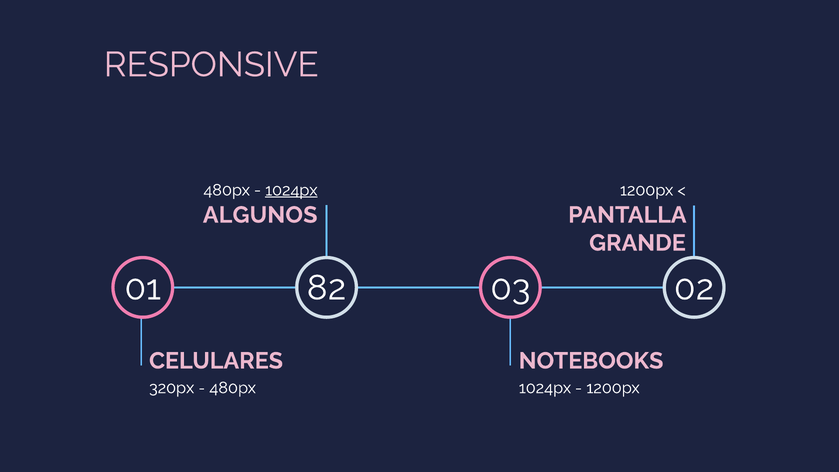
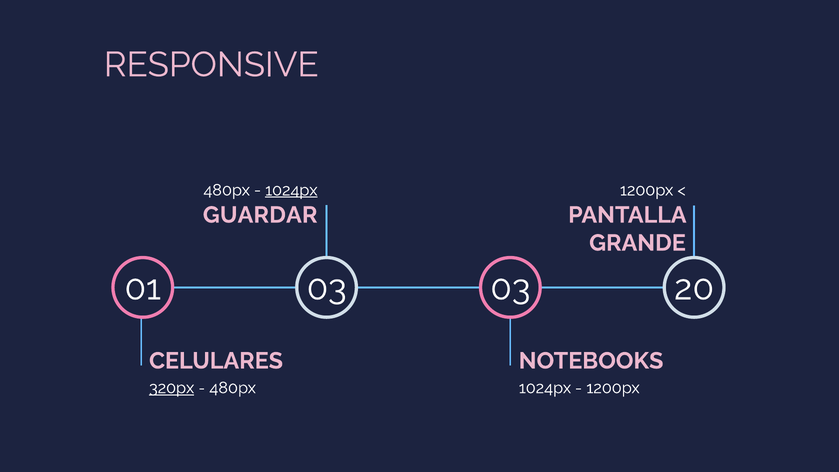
ALGUNOS: ALGUNOS -> GUARDAR
01 82: 82 -> 03
02: 02 -> 20
320px underline: none -> present
